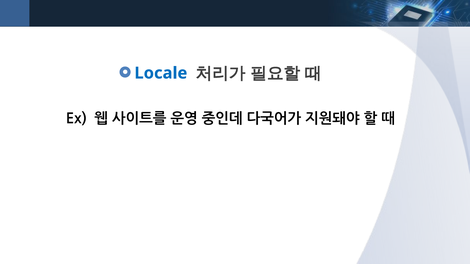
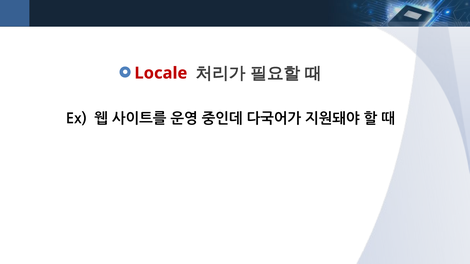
Locale colour: blue -> red
